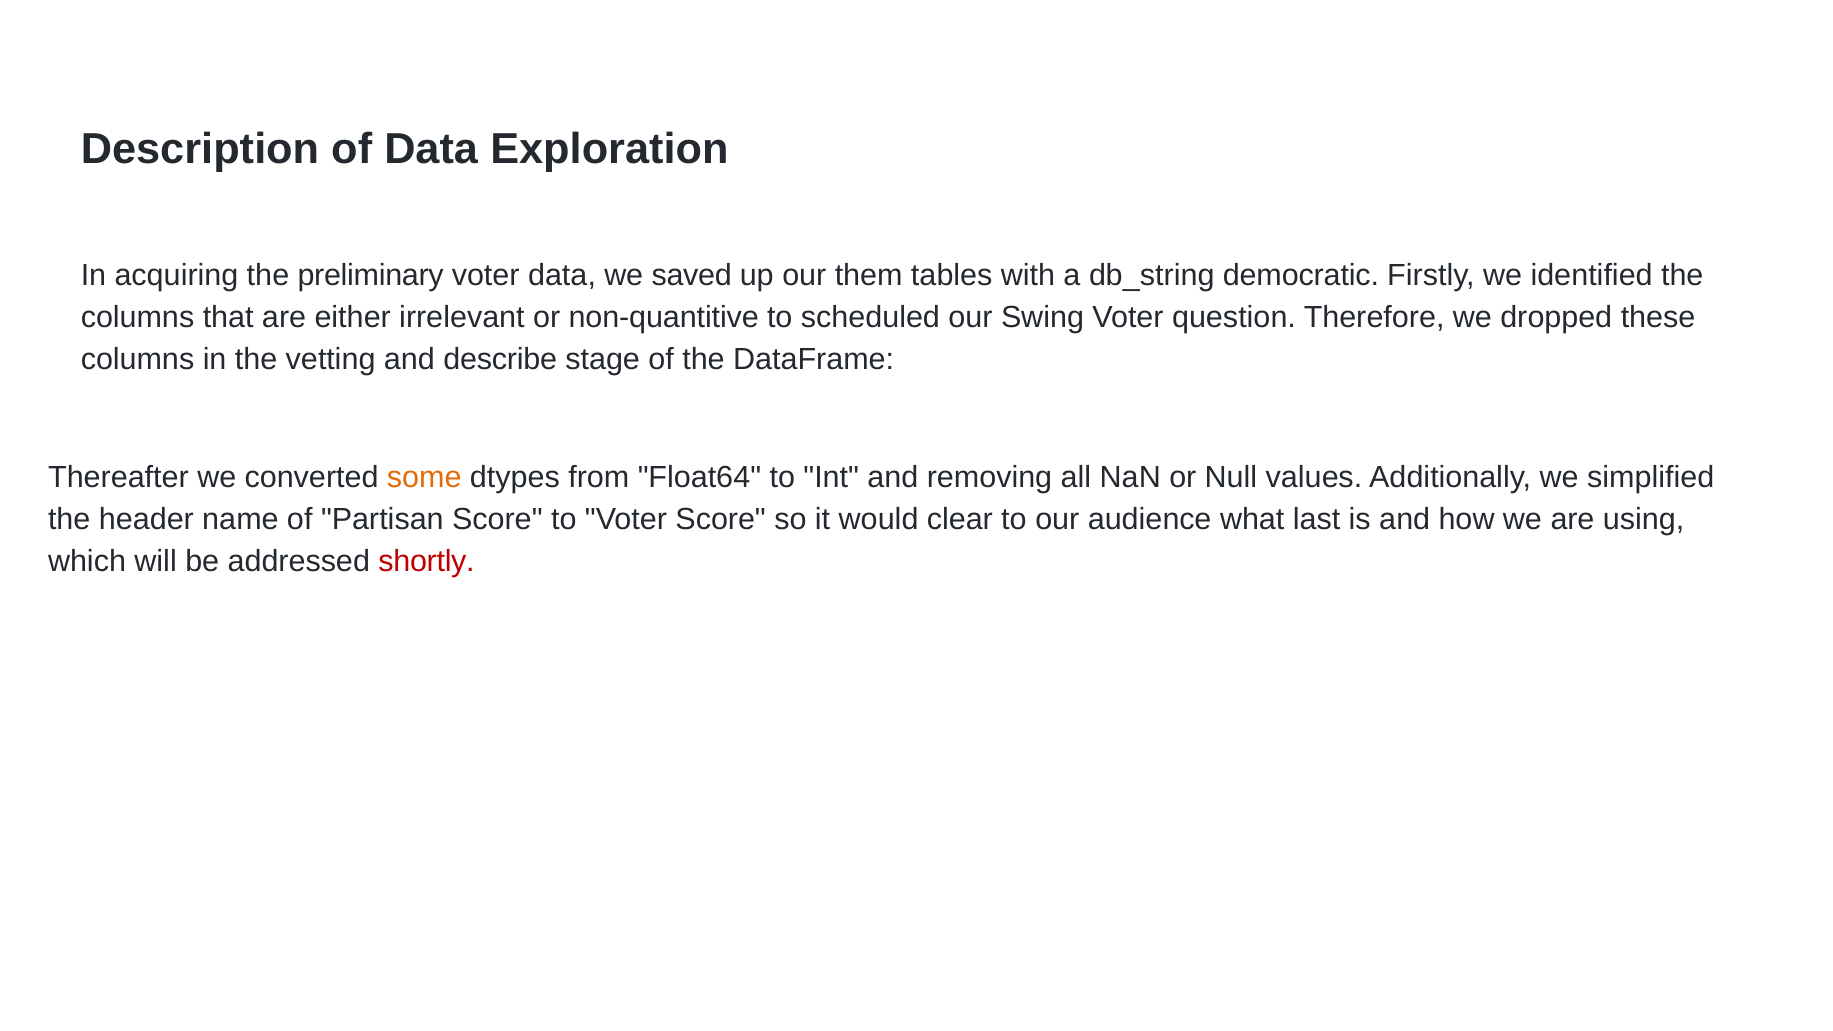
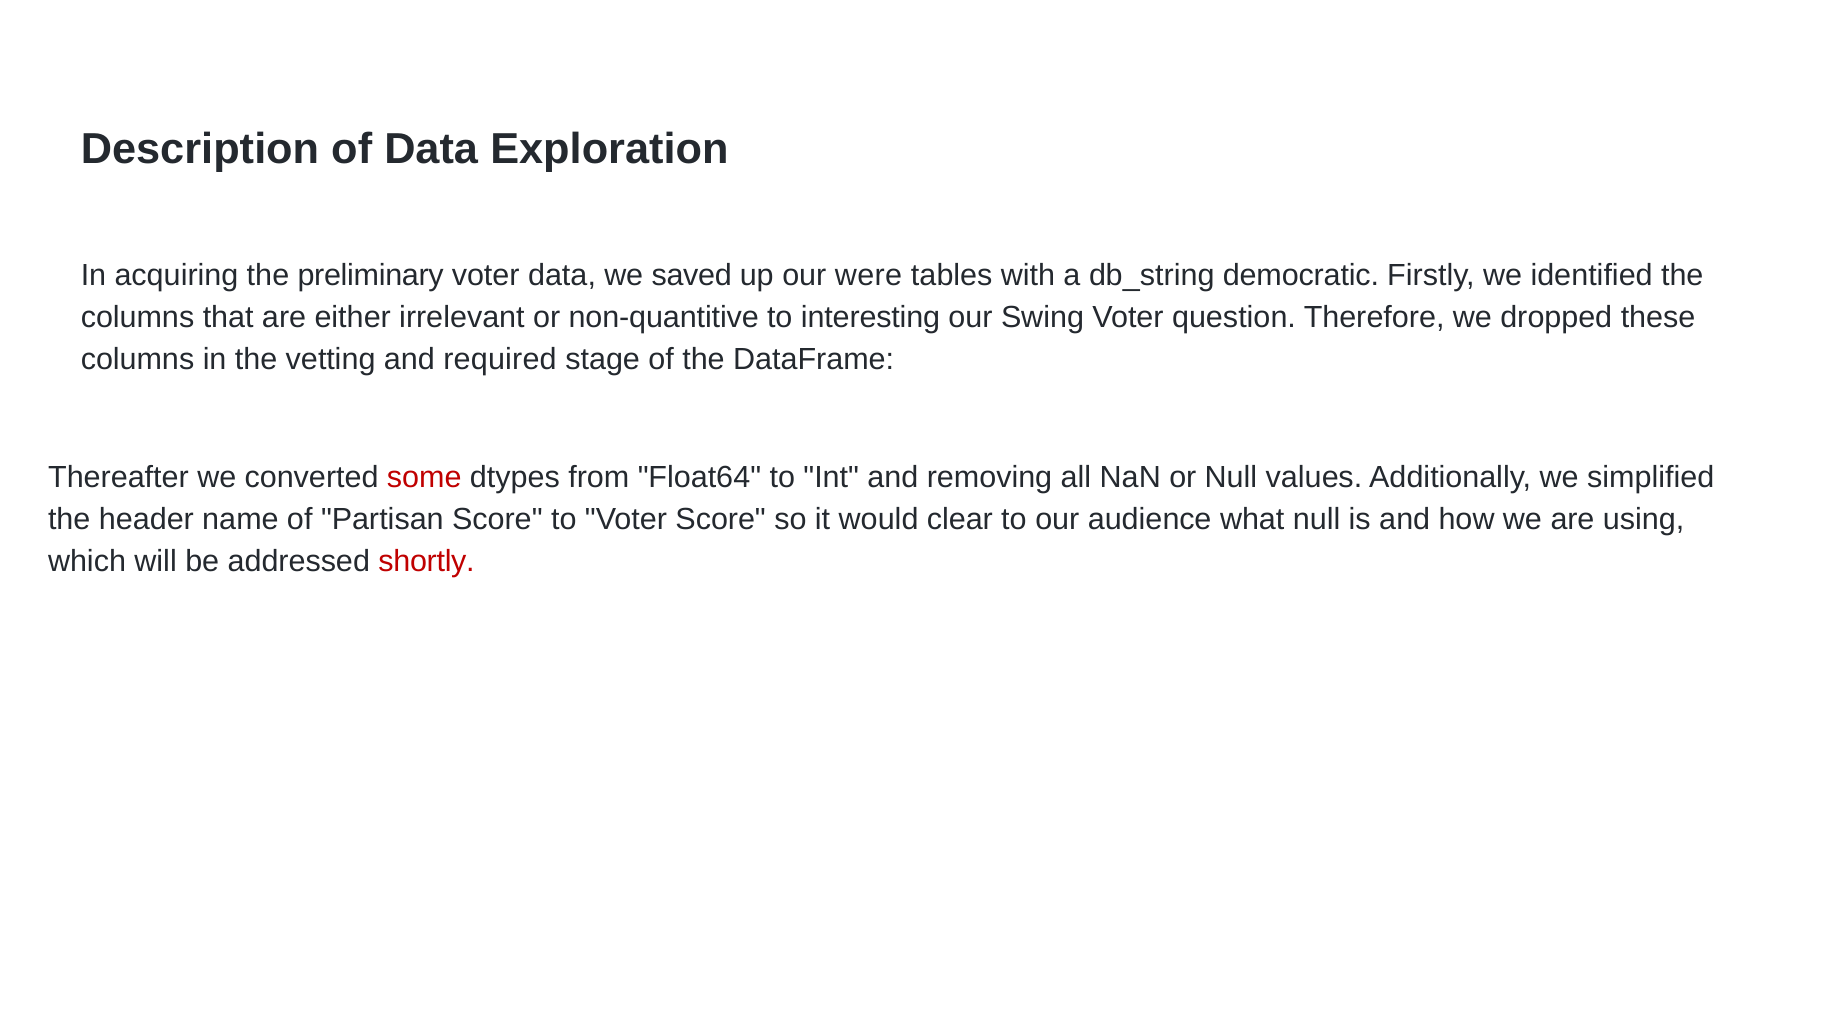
them: them -> were
scheduled: scheduled -> interesting
describe: describe -> required
some colour: orange -> red
what last: last -> null
